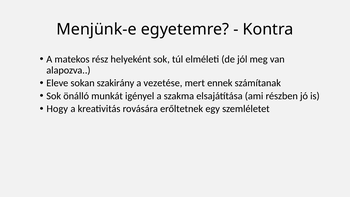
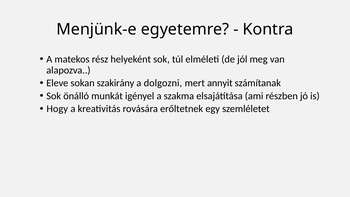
vezetése: vezetése -> dolgozni
ennek: ennek -> annyit
